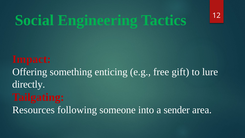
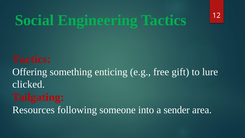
Impact at (32, 59): Impact -> Tactics
directly: directly -> clicked
